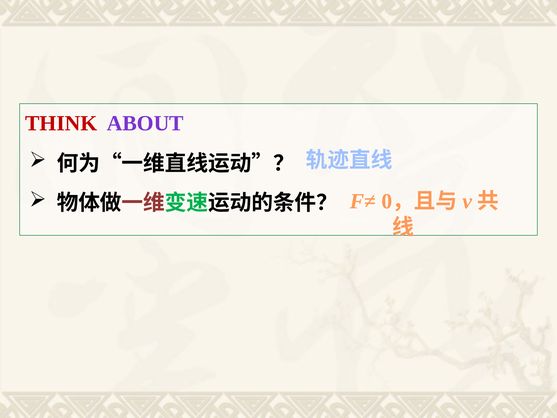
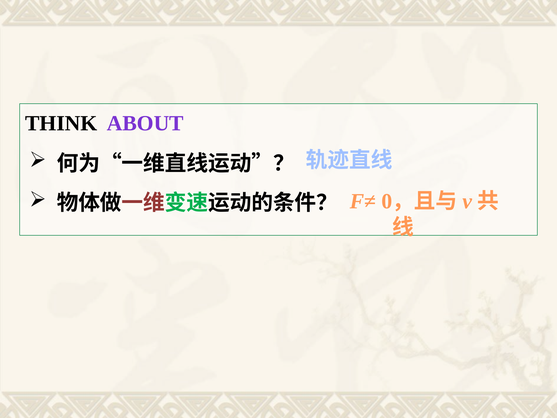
THINK colour: red -> black
